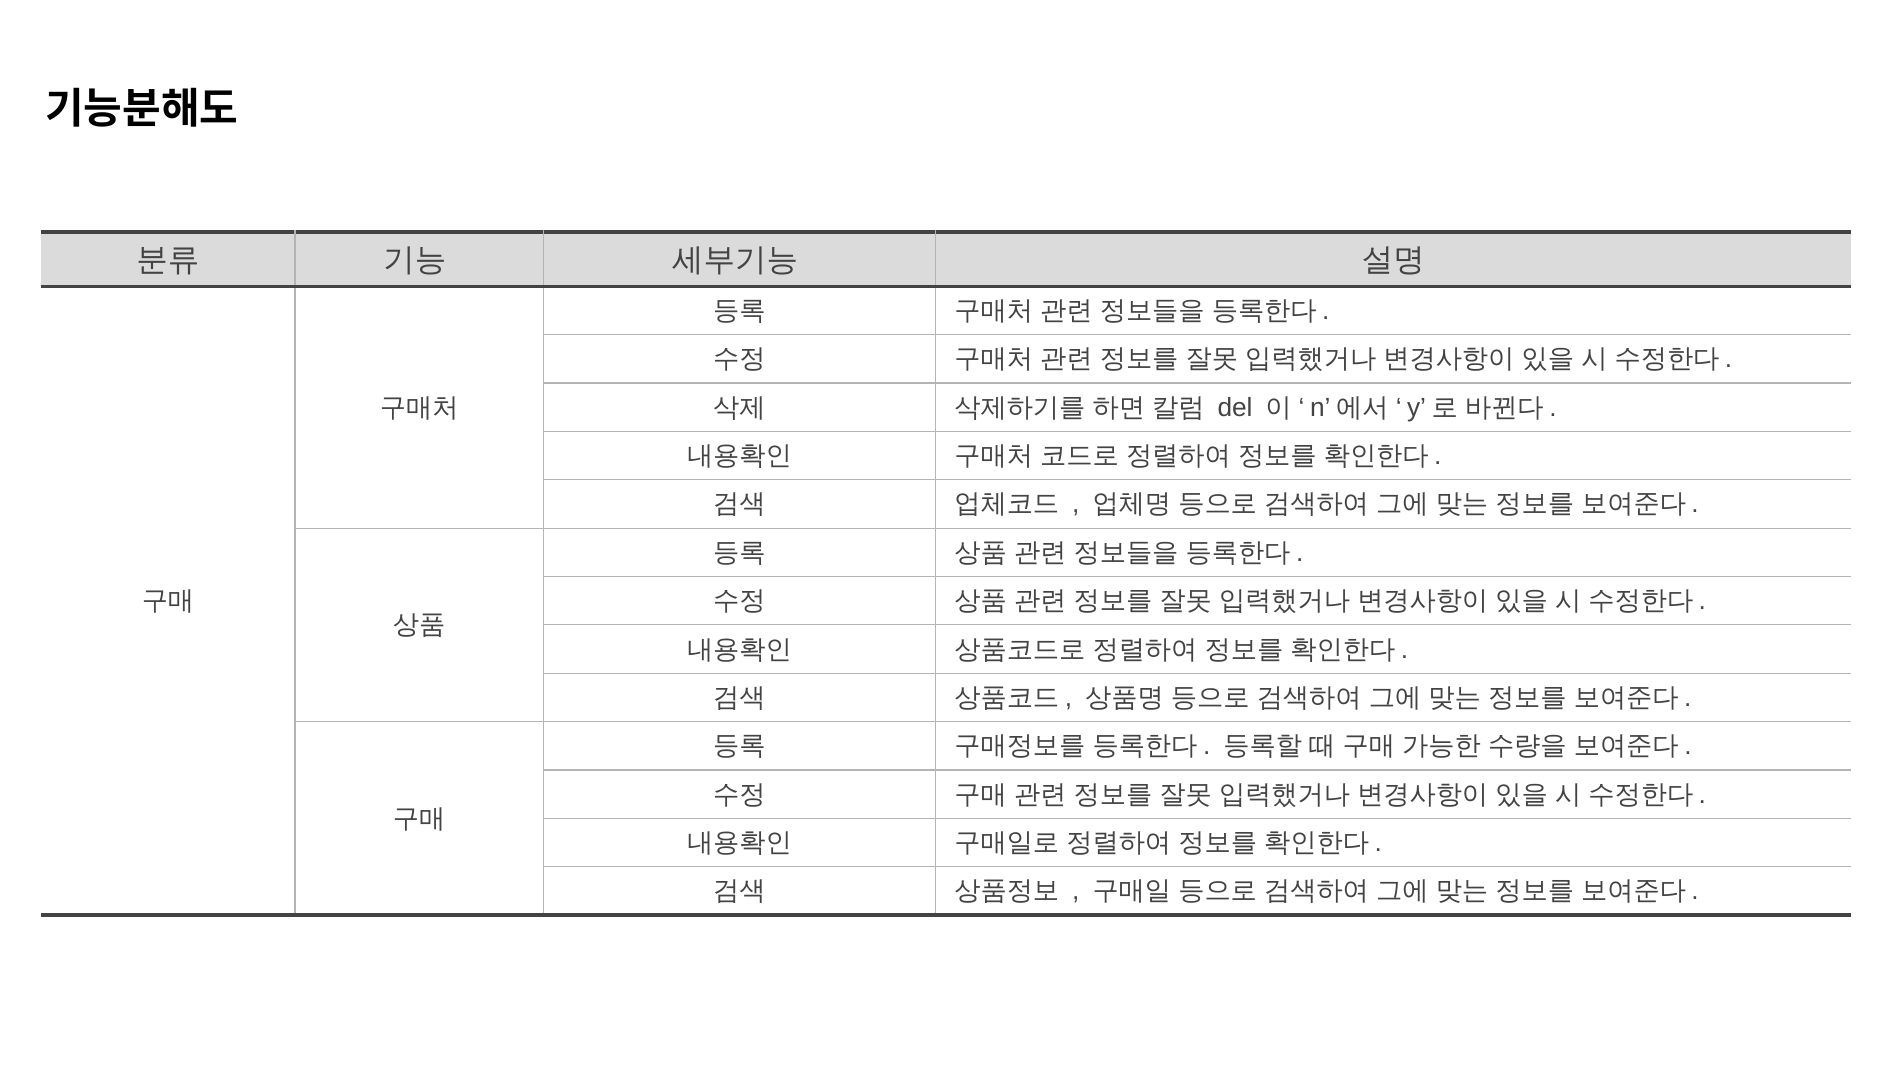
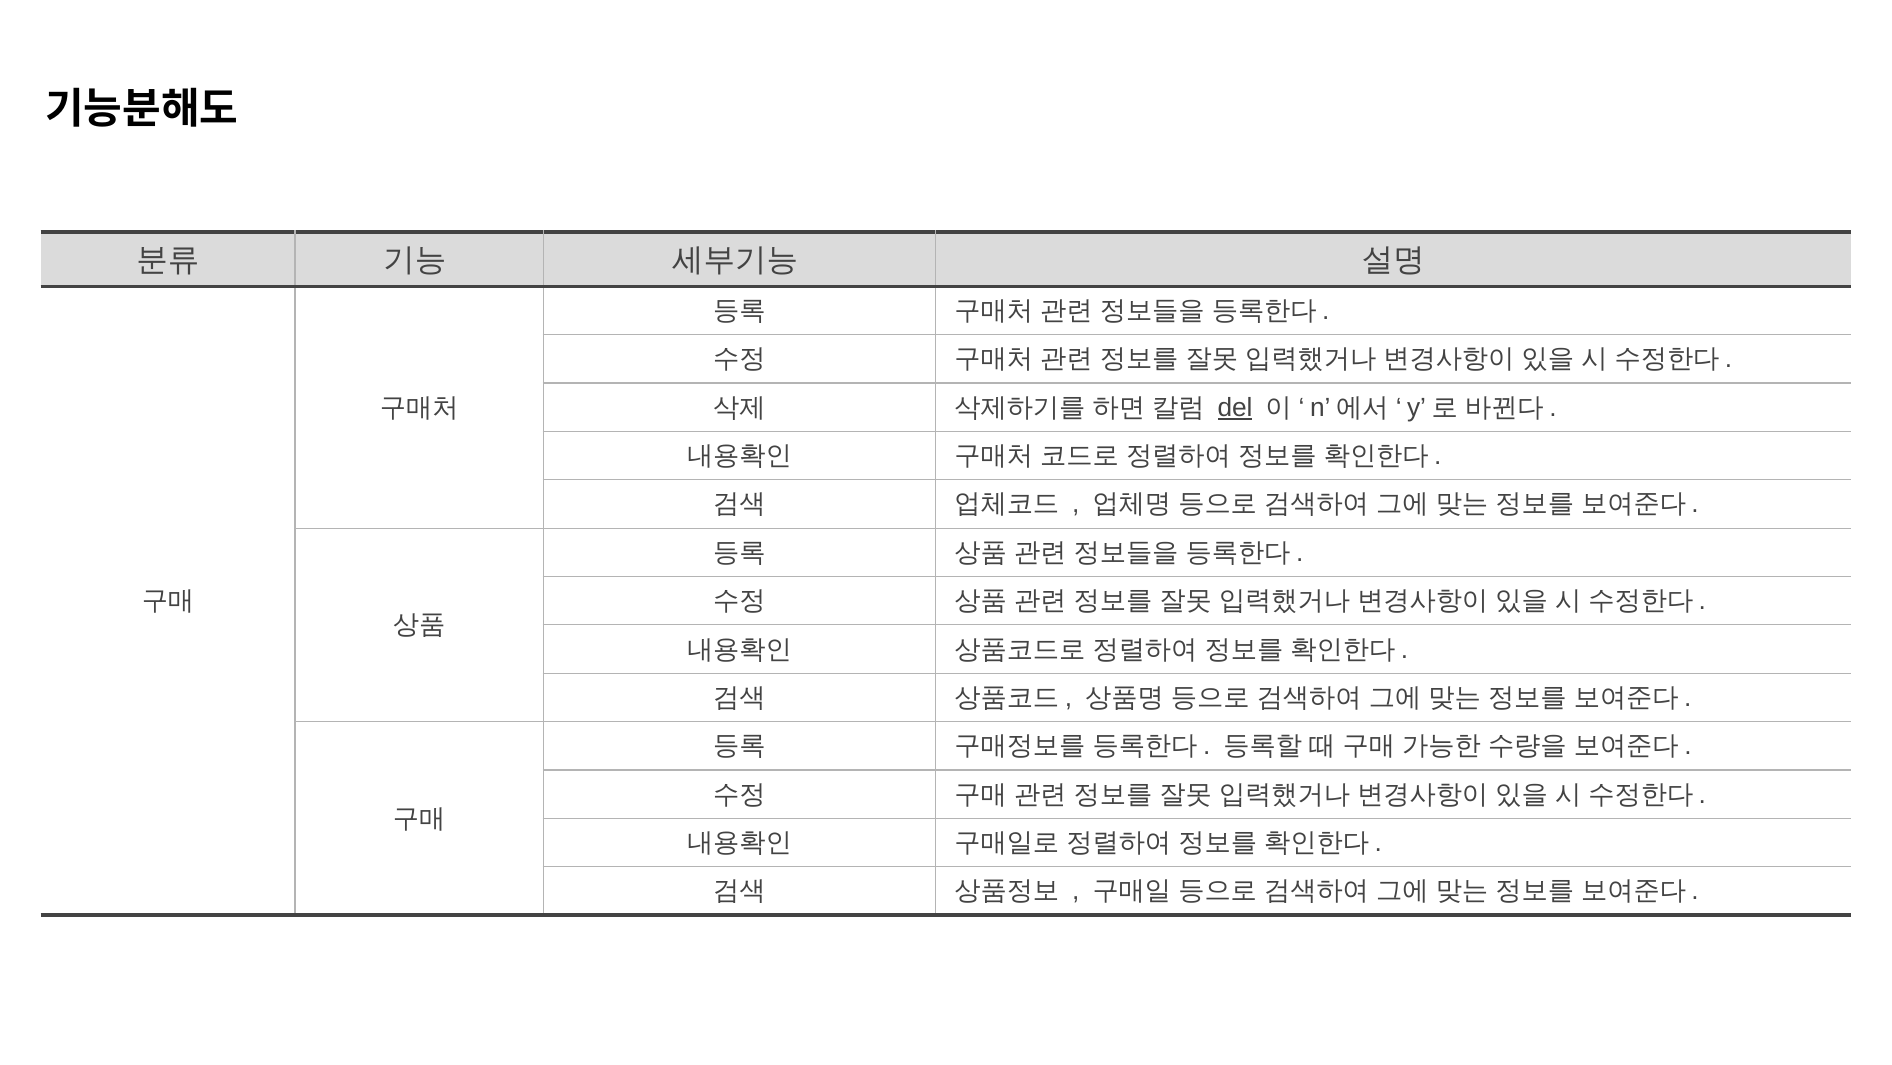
del underline: none -> present
